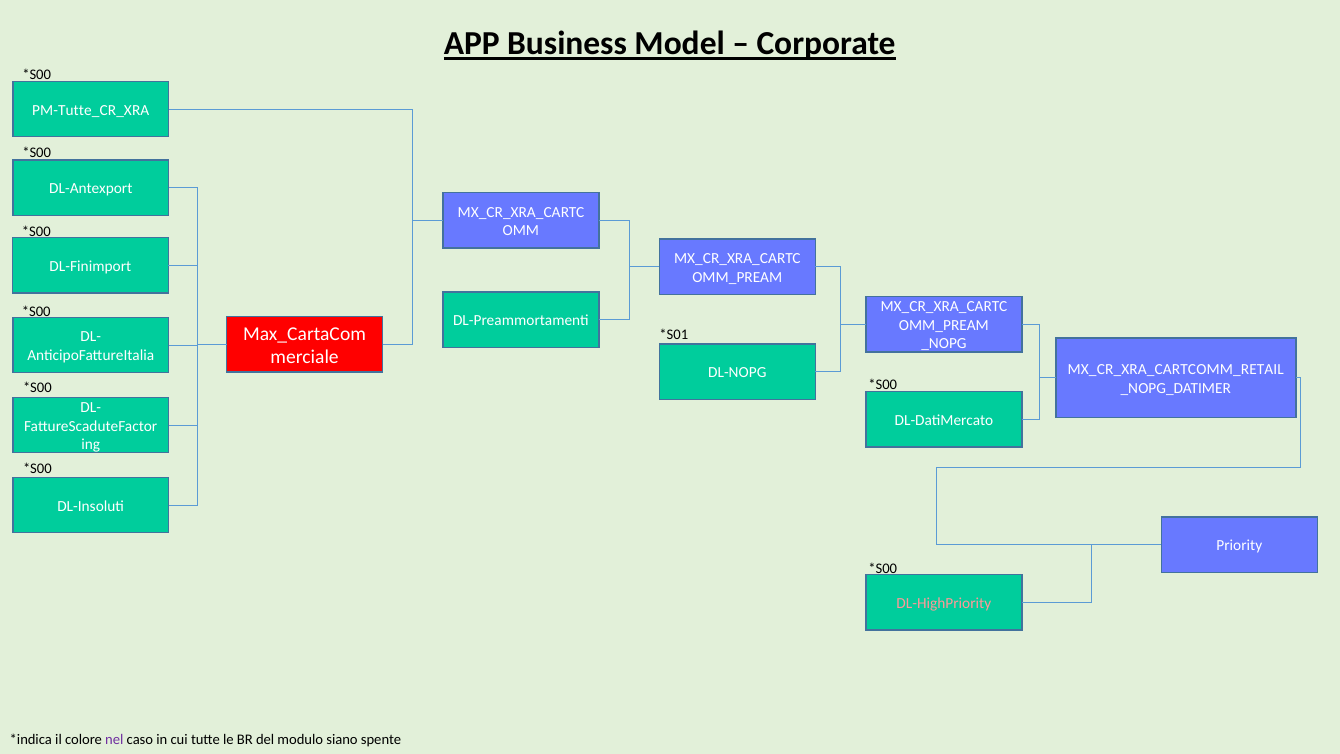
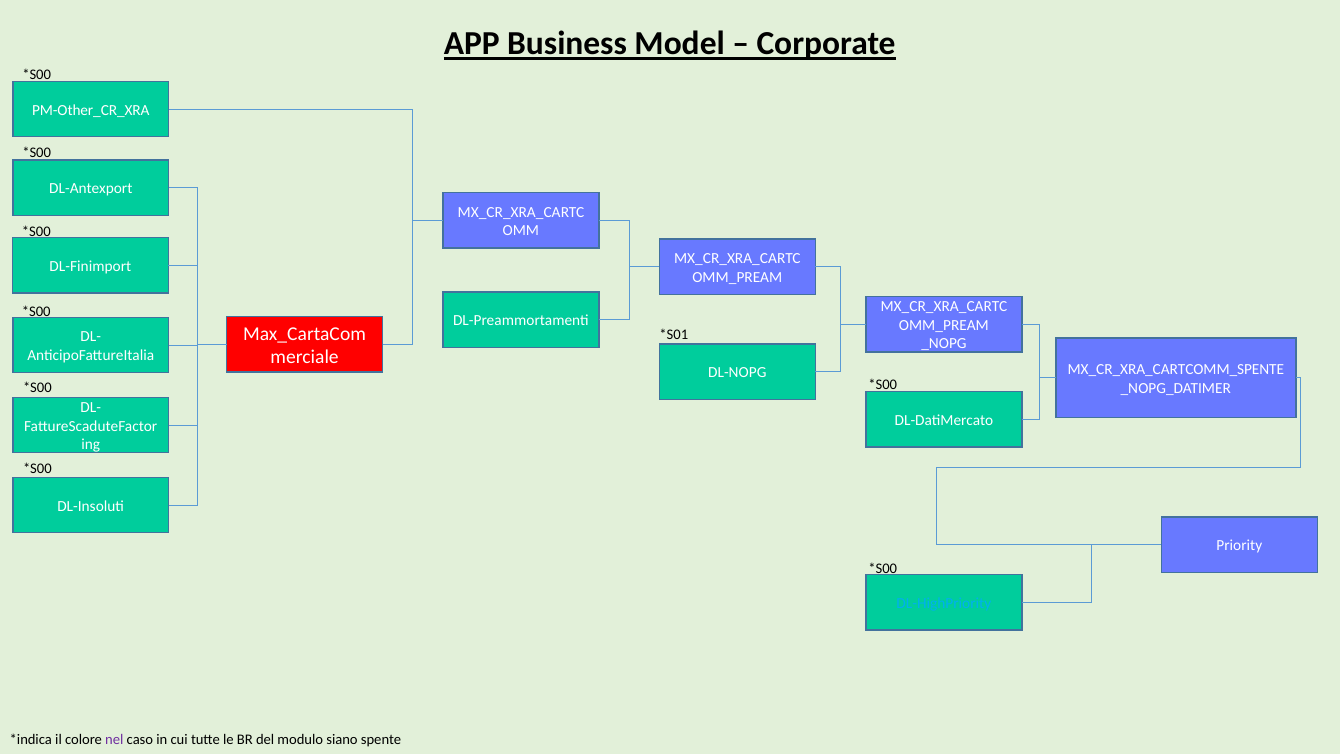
PM-Tutte_CR_XRA: PM-Tutte_CR_XRA -> PM-Other_CR_XRA
MX_CR_XRA_CARTCOMM_RETAIL: MX_CR_XRA_CARTCOMM_RETAIL -> MX_CR_XRA_CARTCOMM_SPENTE
DL-HighPriority colour: pink -> light blue
